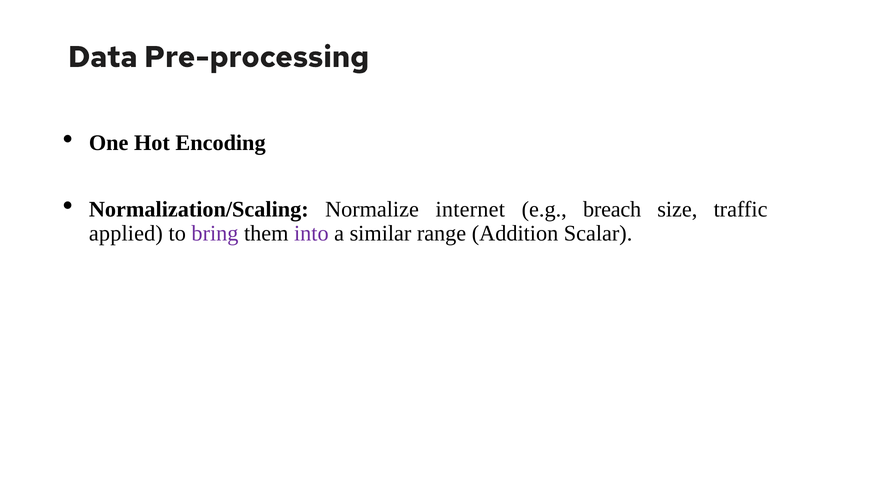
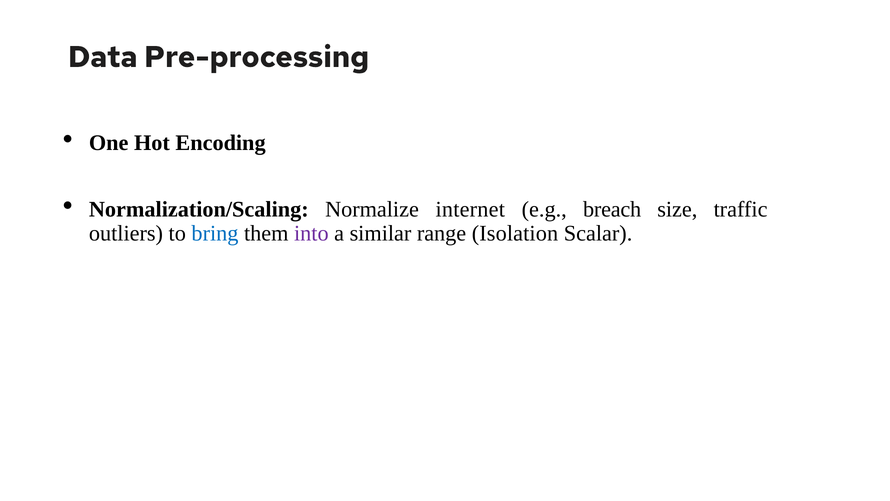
applied: applied -> outliers
bring colour: purple -> blue
Addition: Addition -> Isolation
